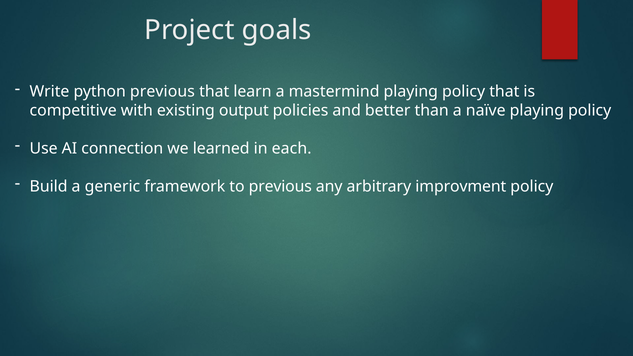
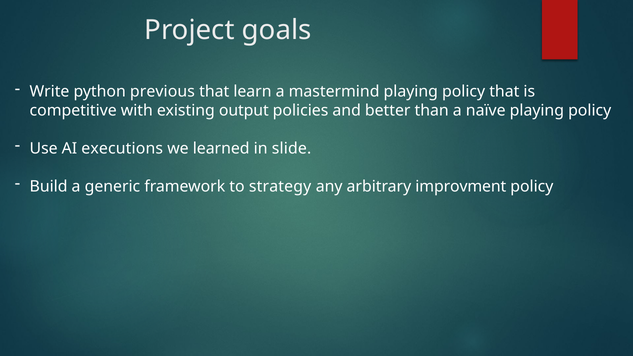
connection: connection -> executions
each: each -> slide
to previous: previous -> strategy
